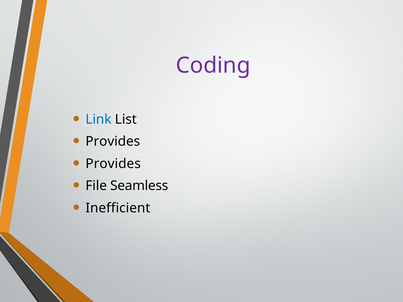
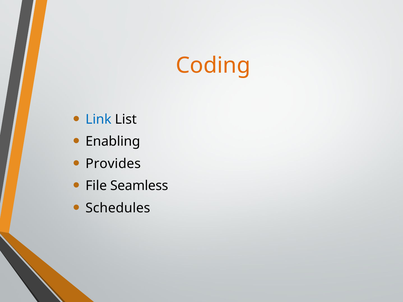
Coding colour: purple -> orange
Provides at (113, 142): Provides -> Enabling
Inefficient: Inefficient -> Schedules
